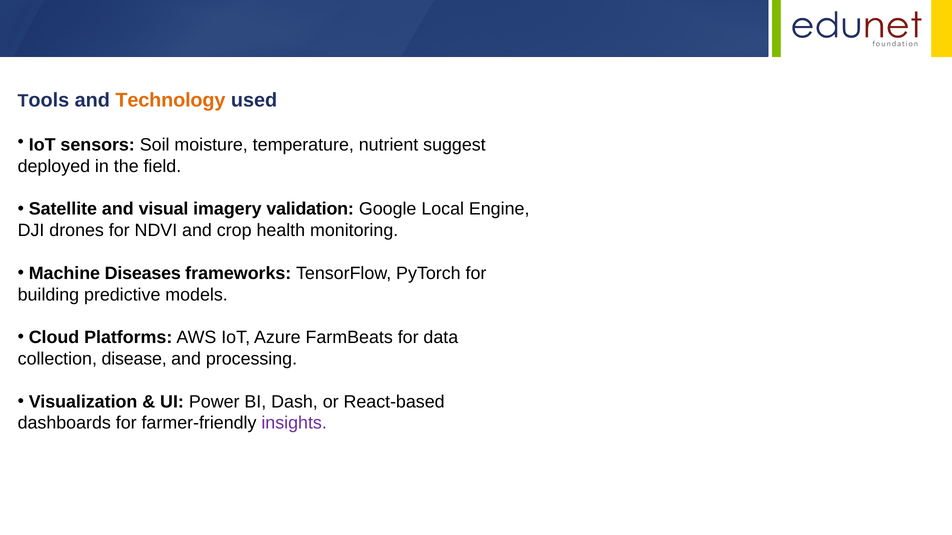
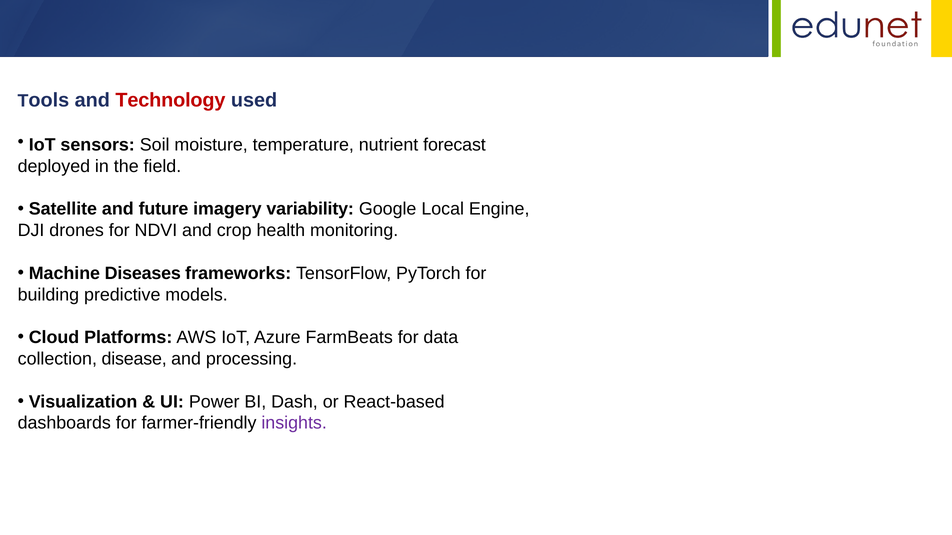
Technology colour: orange -> red
suggest: suggest -> forecast
visual: visual -> future
validation: validation -> variability
